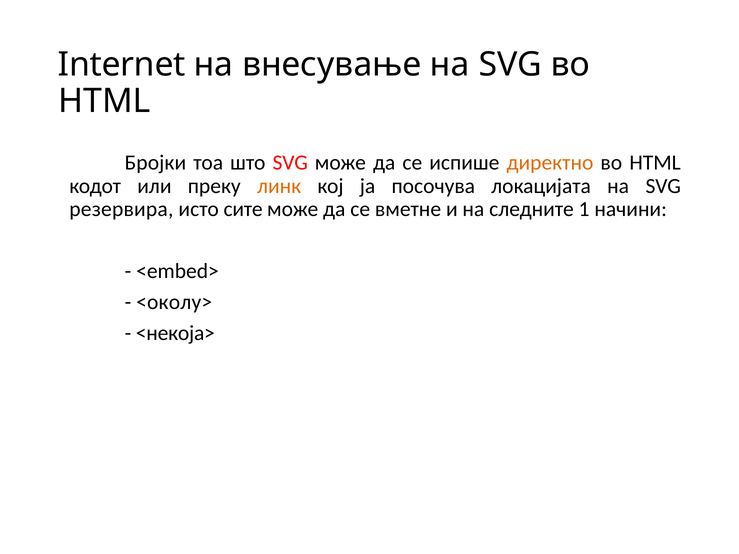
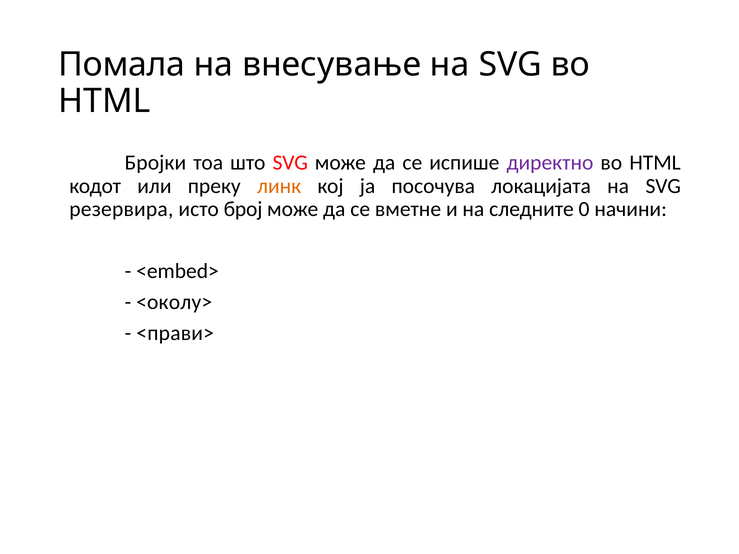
Internet: Internet -> Помала
директно colour: orange -> purple
сите: сите -> број
1: 1 -> 0
<некоја>: <некоја> -> <прави>
